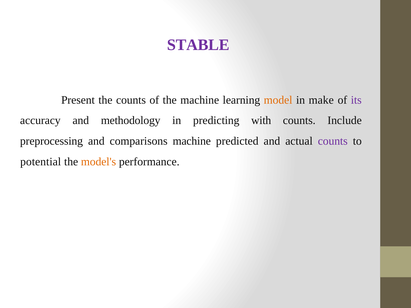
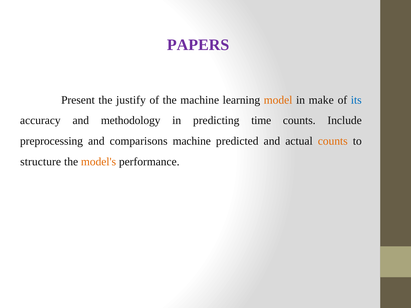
STABLE: STABLE -> PAPERS
the counts: counts -> justify
its colour: purple -> blue
with: with -> time
counts at (333, 141) colour: purple -> orange
potential: potential -> structure
